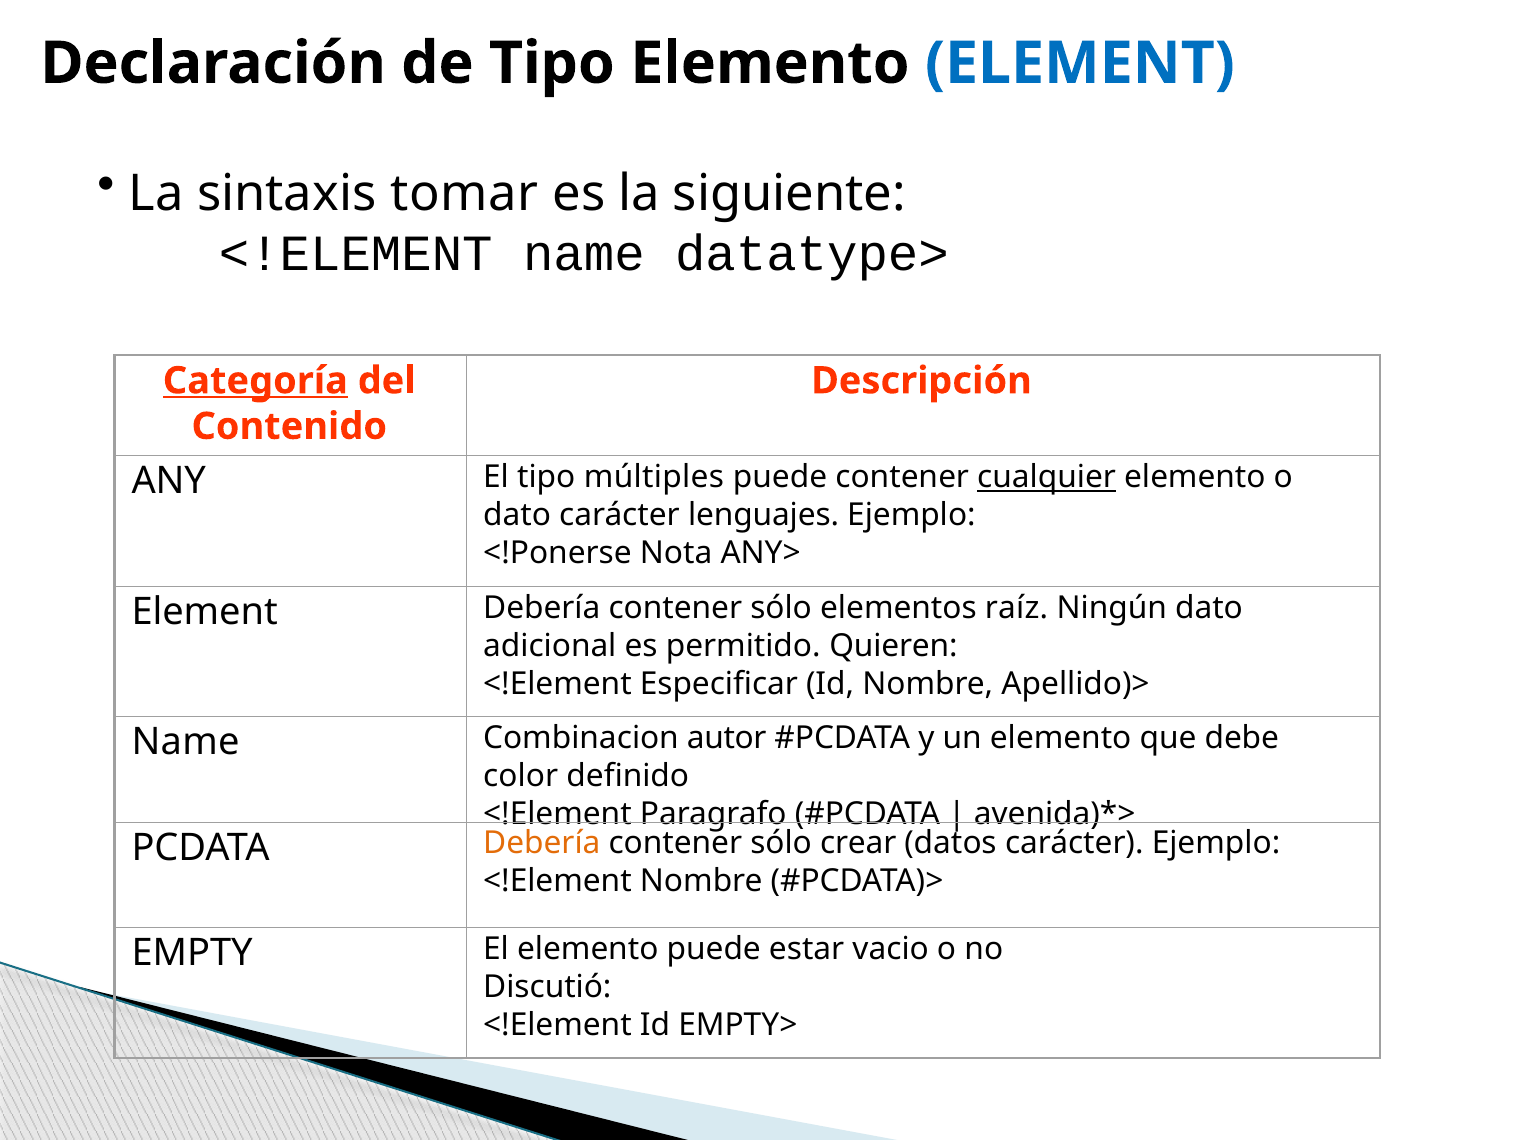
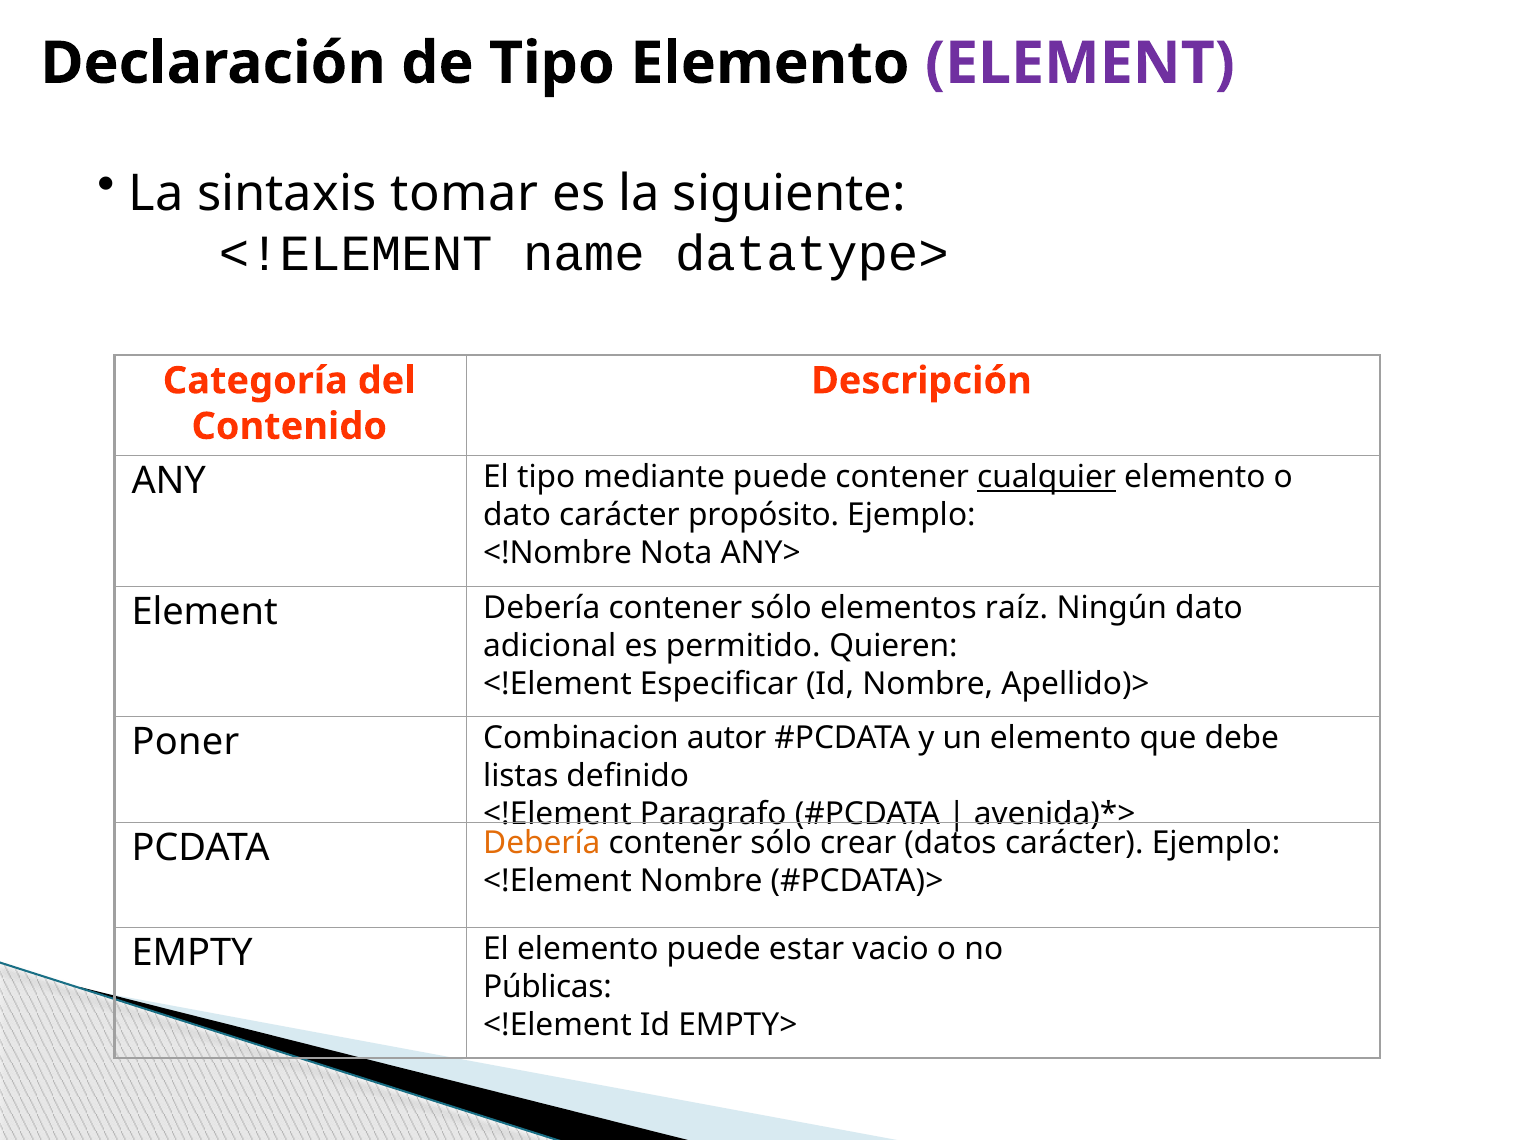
ELEMENT at (1080, 63) colour: blue -> purple
Categoría underline: present -> none
múltiples: múltiples -> mediante
lenguajes: lenguajes -> propósito
<!Ponerse: <!Ponerse -> <!Nombre
Name at (186, 742): Name -> Poner
color: color -> listas
Discutió: Discutió -> Públicas
